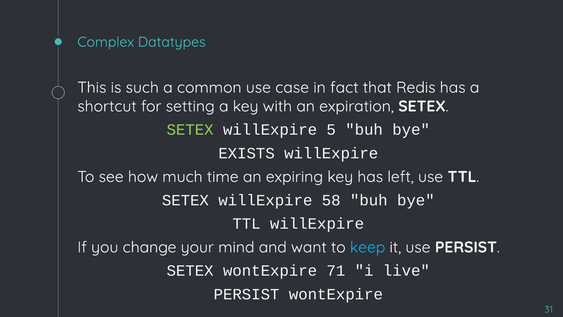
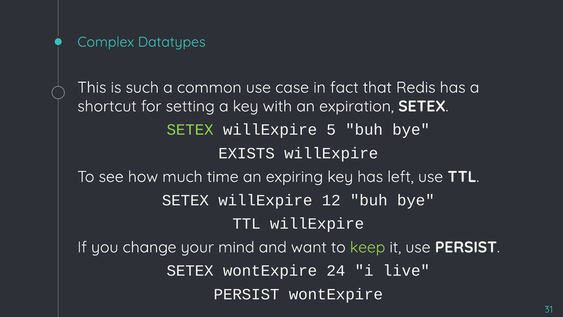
58: 58 -> 12
keep colour: light blue -> light green
71: 71 -> 24
